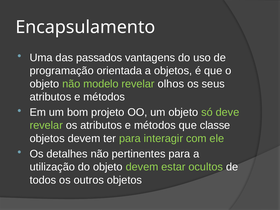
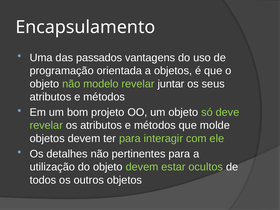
olhos: olhos -> juntar
classe: classe -> molde
